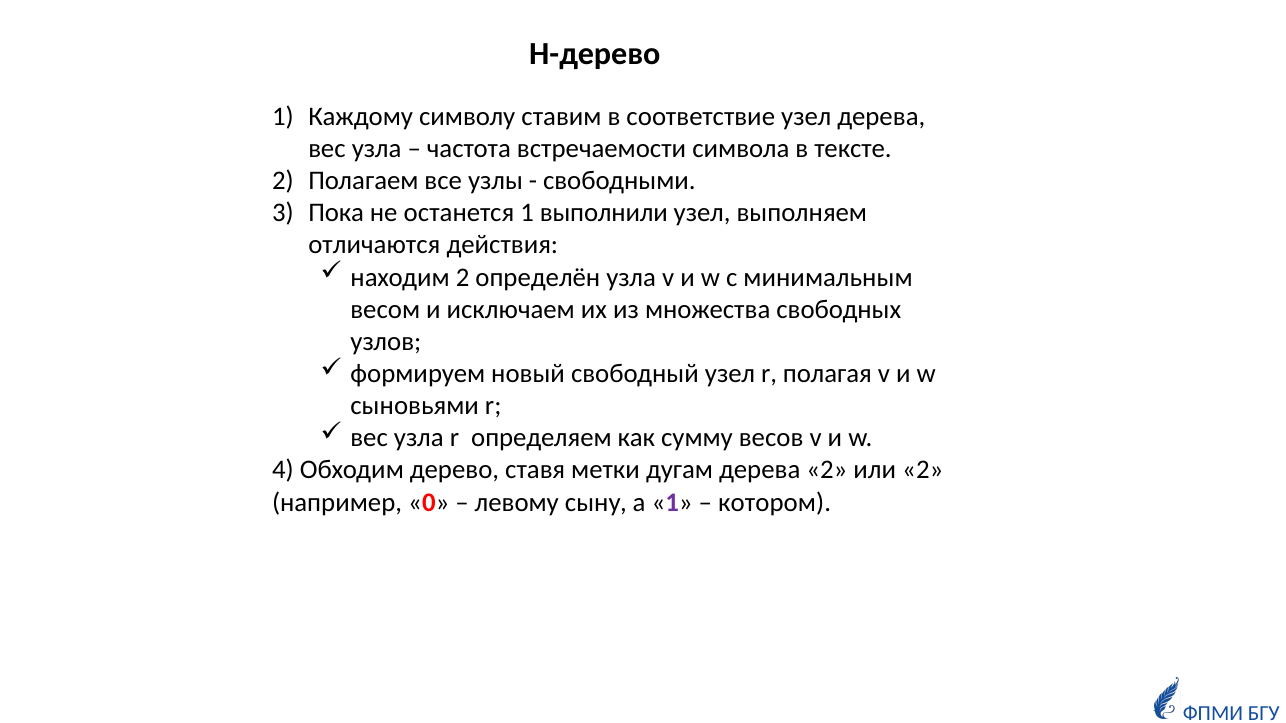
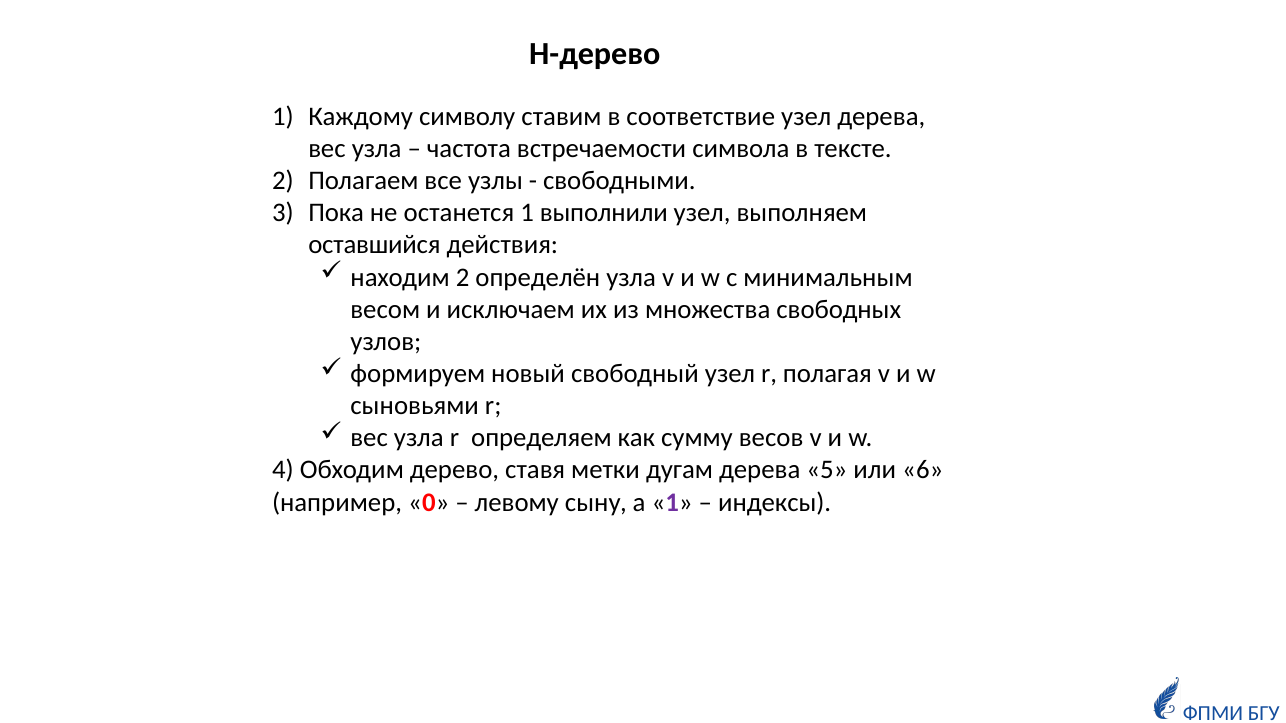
отличаются: отличаются -> оставшийся
дерева 2: 2 -> 5
или 2: 2 -> 6
котором: котором -> индексы
